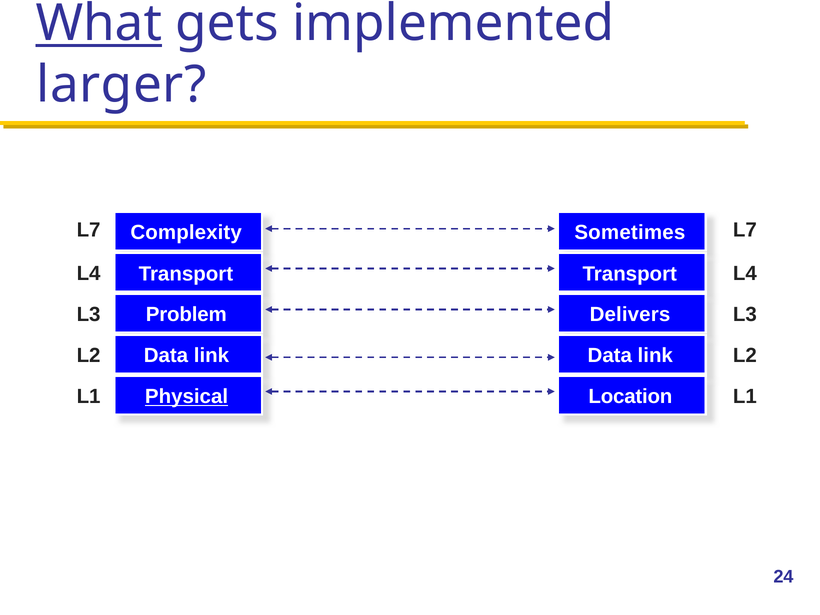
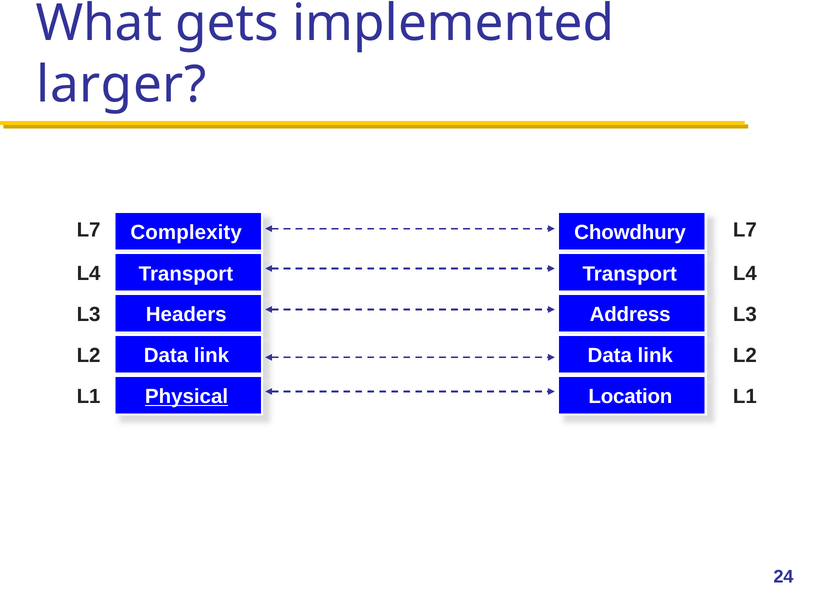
What underline: present -> none
Sometimes: Sometimes -> Chowdhury
Problem: Problem -> Headers
Delivers: Delivers -> Address
